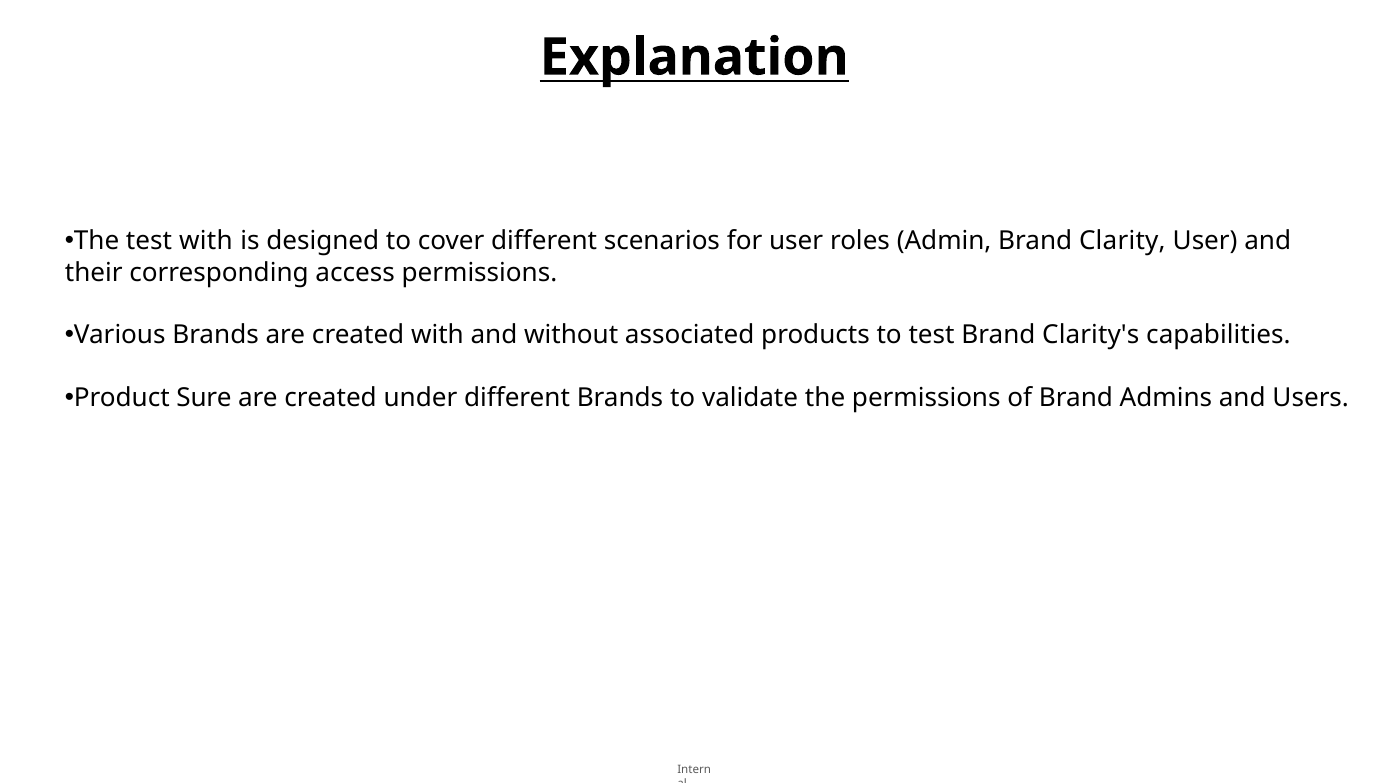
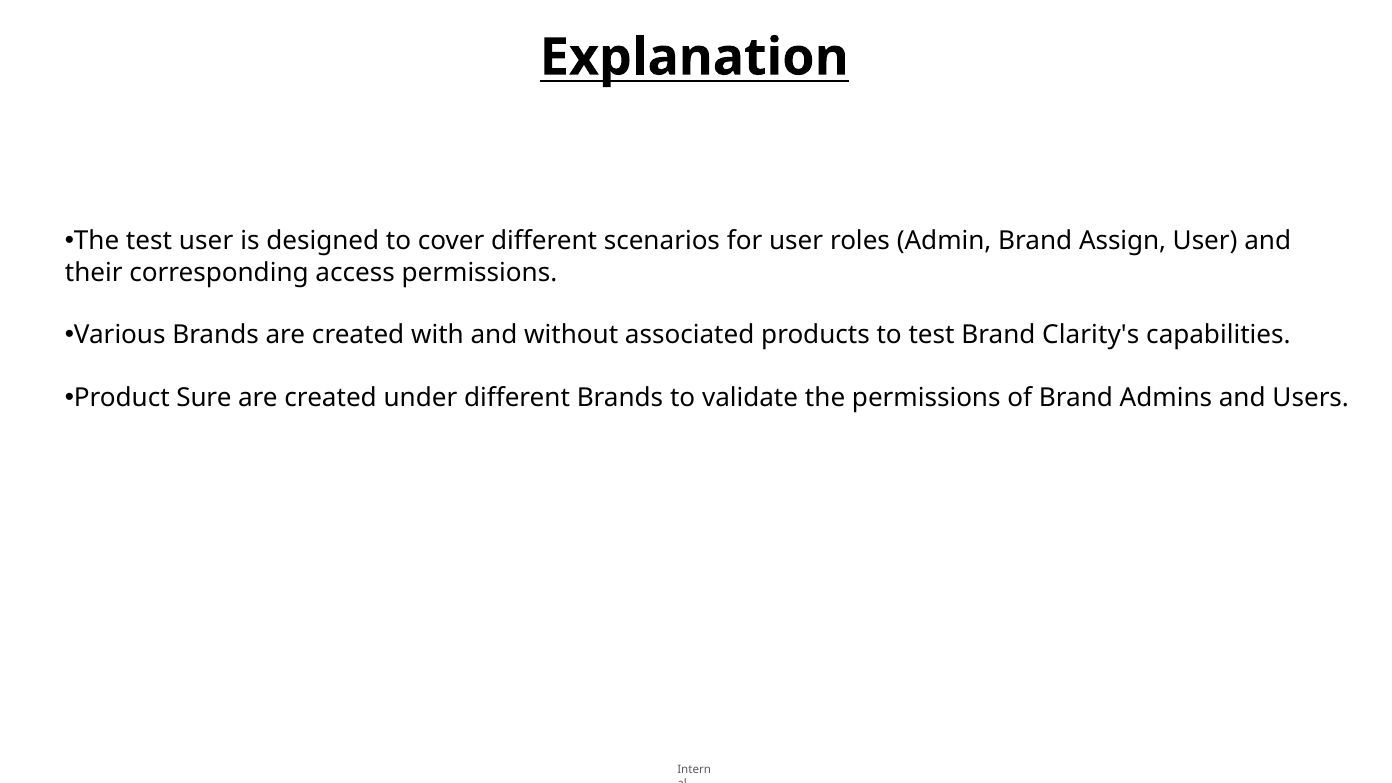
test with: with -> user
Clarity: Clarity -> Assign
